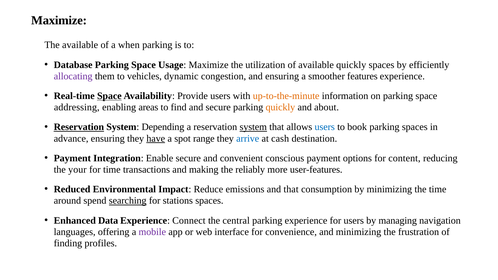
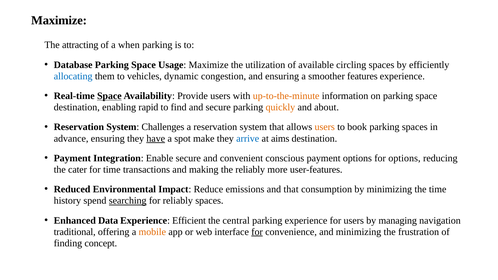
The available: available -> attracting
available quickly: quickly -> circling
allocating colour: purple -> blue
addressing at (77, 107): addressing -> destination
areas: areas -> rapid
Reservation at (79, 127) underline: present -> none
Depending: Depending -> Challenges
system at (253, 127) underline: present -> none
users at (325, 127) colour: blue -> orange
range: range -> make
cash: cash -> aims
for content: content -> options
your: your -> cater
around: around -> history
for stations: stations -> reliably
Connect: Connect -> Efficient
languages: languages -> traditional
mobile colour: purple -> orange
for at (257, 232) underline: none -> present
profiles: profiles -> concept
